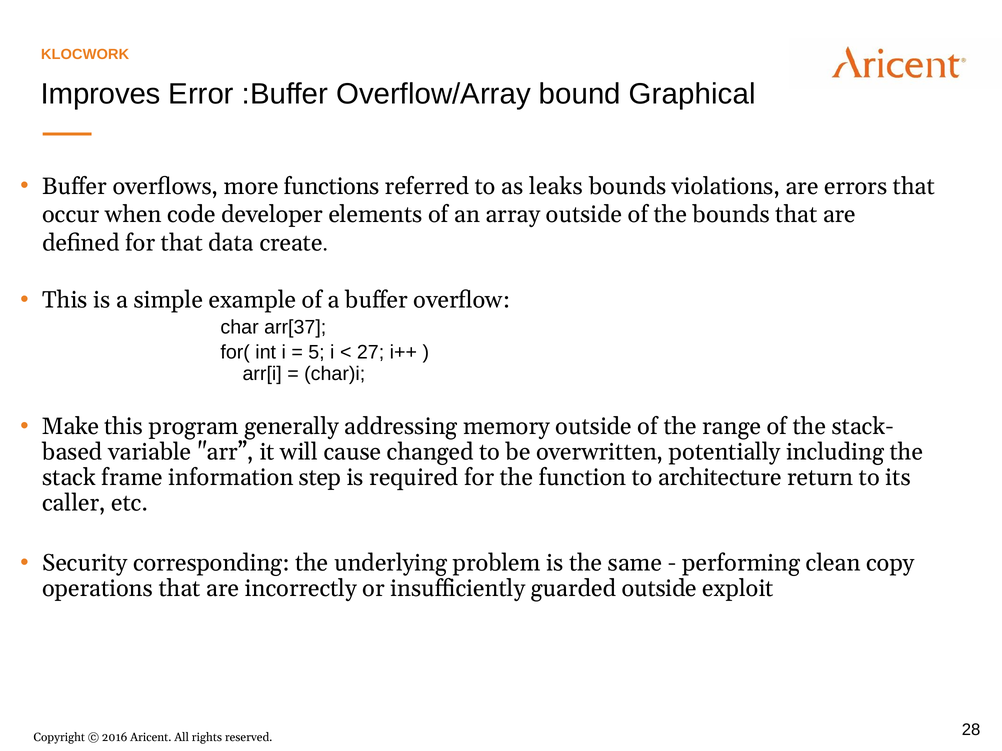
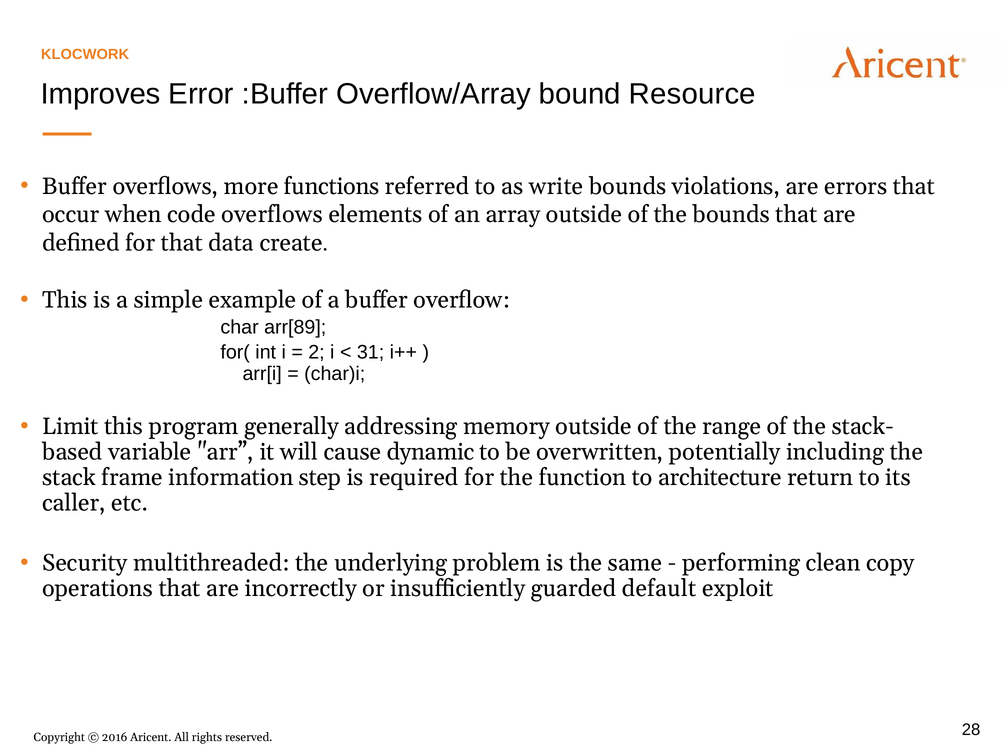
Graphical: Graphical -> Resource
leaks: leaks -> write
code developer: developer -> overflows
arr[37: arr[37 -> arr[89
5: 5 -> 2
27: 27 -> 31
Make: Make -> Limit
changed: changed -> dynamic
corresponding: corresponding -> multithreaded
guarded outside: outside -> default
